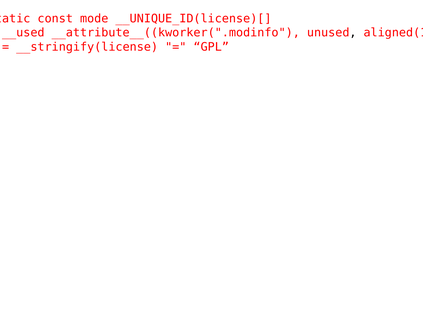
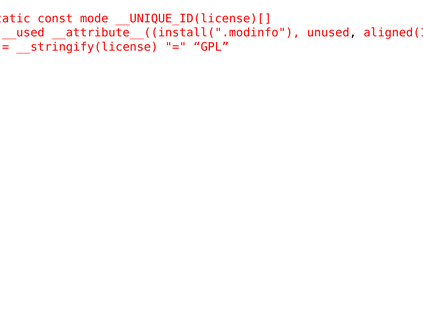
__attribute__((kworker(".modinfo: __attribute__((kworker(".modinfo -> __attribute__((install(".modinfo
